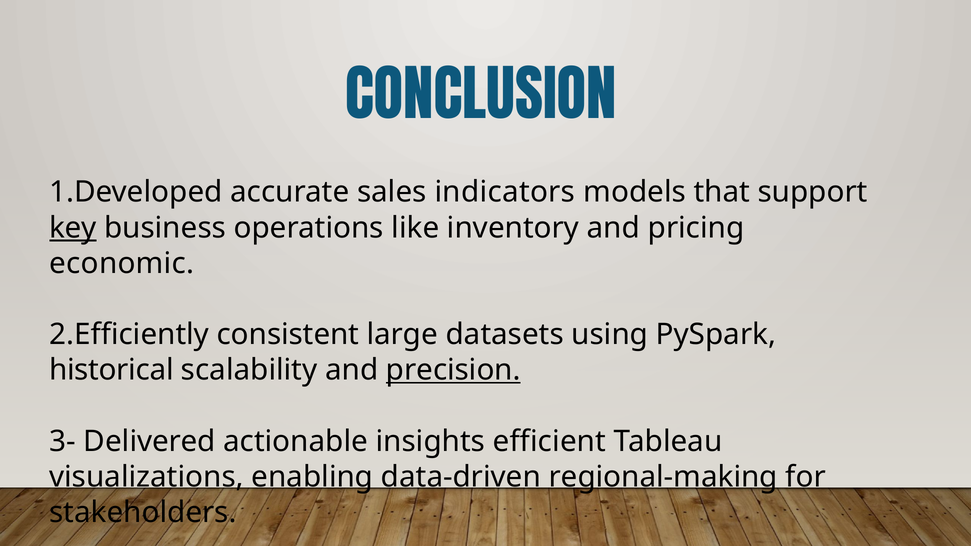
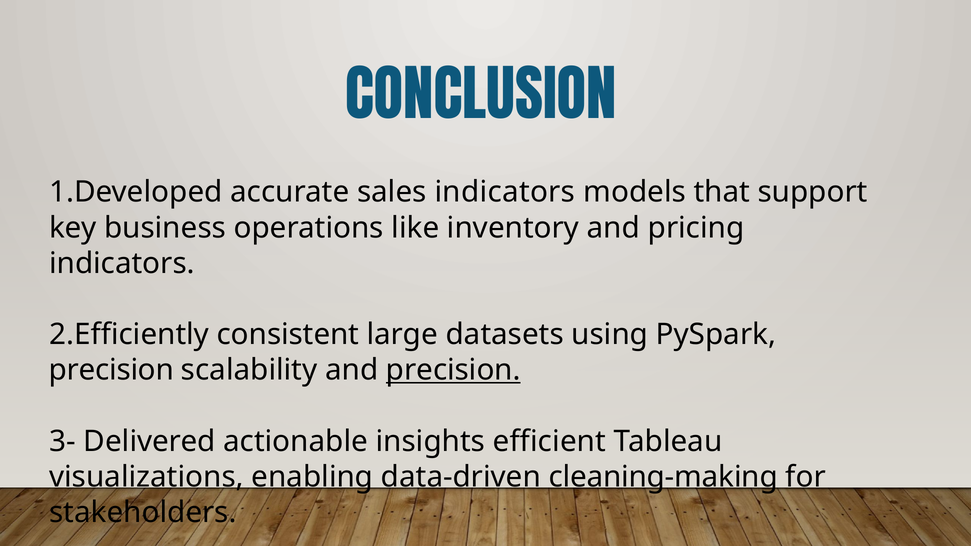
key underline: present -> none
economic at (122, 263): economic -> indicators
historical at (111, 370): historical -> precision
regional-making: regional-making -> cleaning-making
